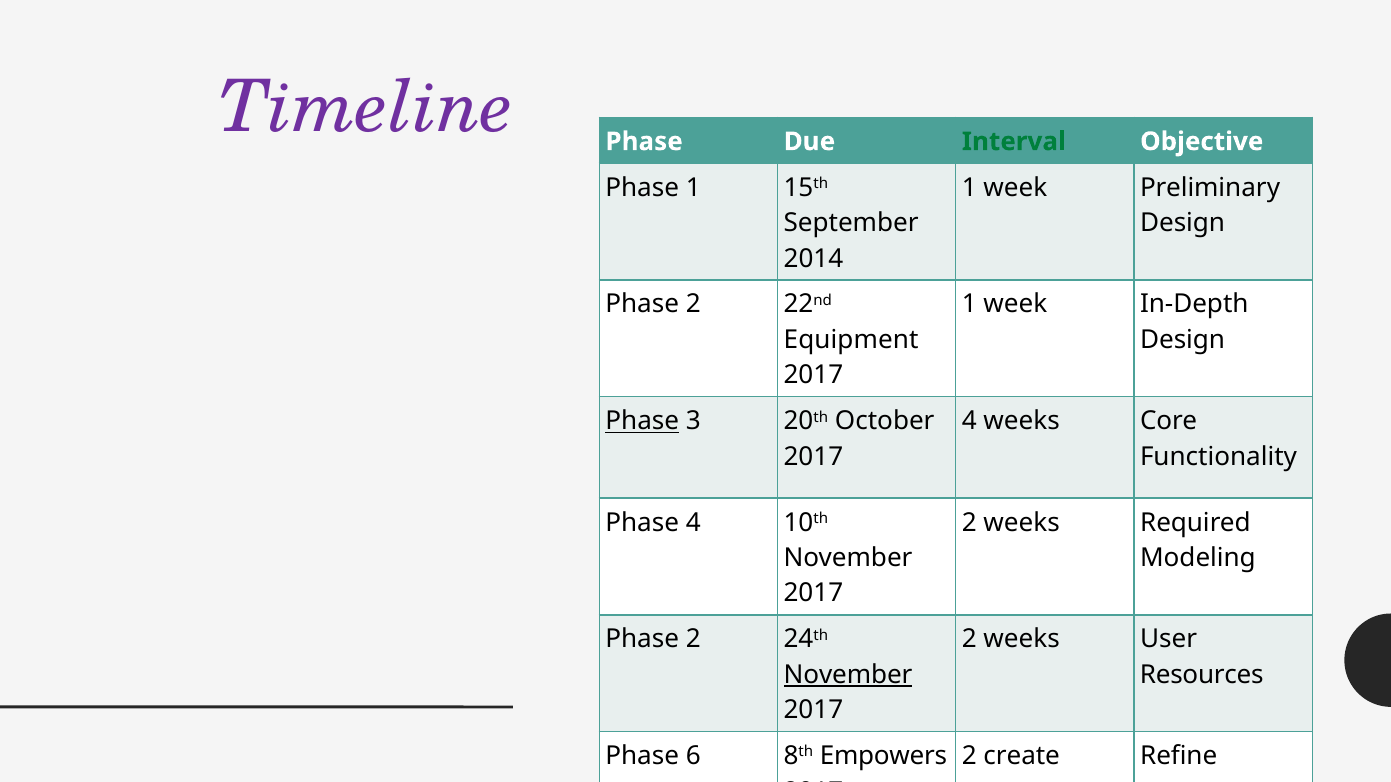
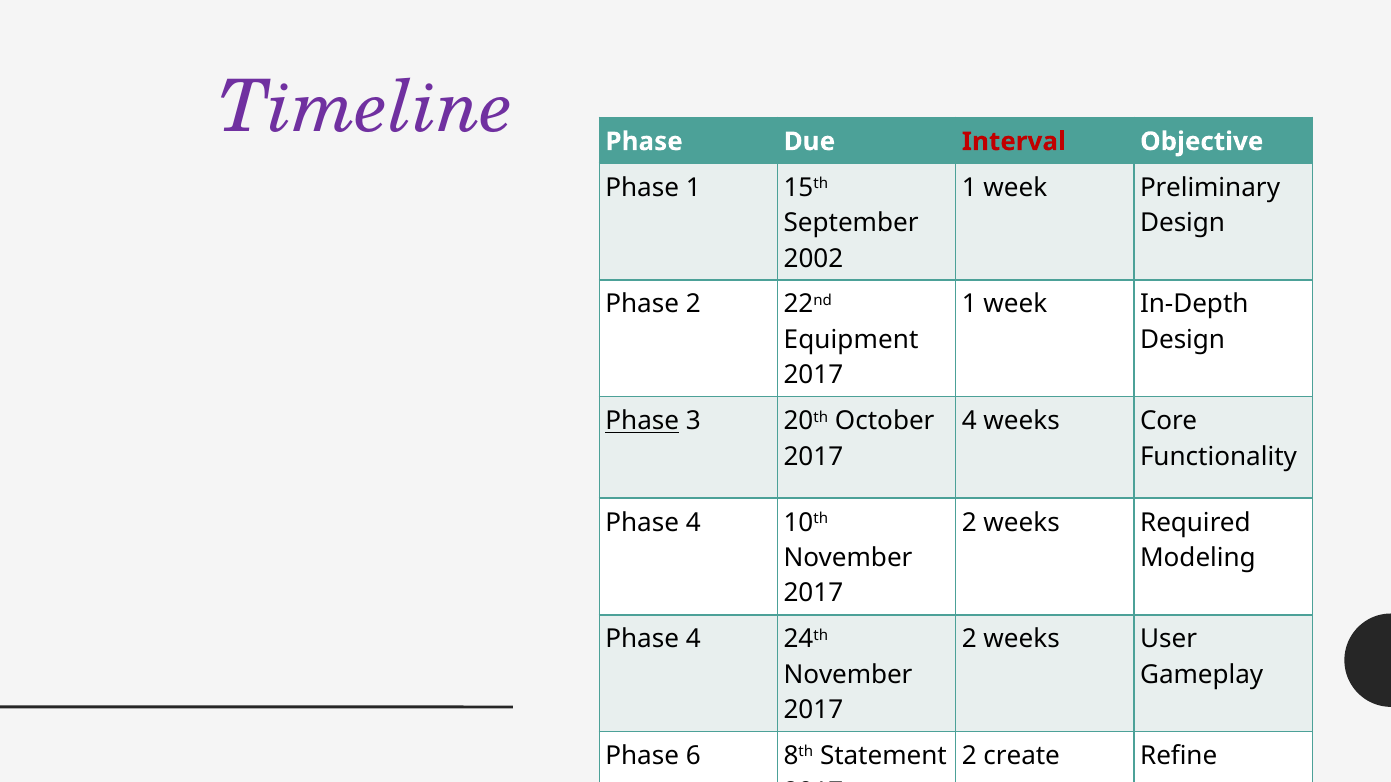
Interval colour: green -> red
2014: 2014 -> 2002
2 at (693, 640): 2 -> 4
November at (848, 675) underline: present -> none
Resources: Resources -> Gameplay
Empowers: Empowers -> Statement
